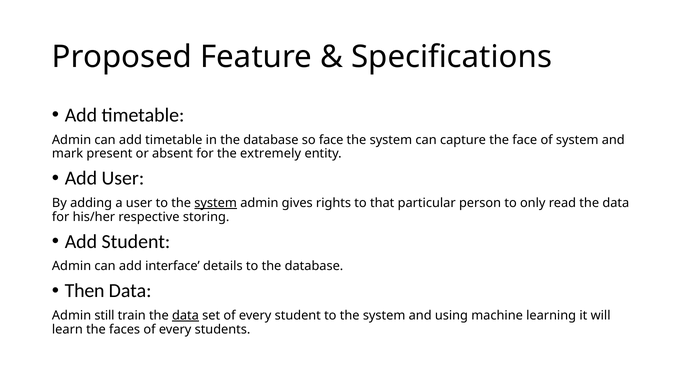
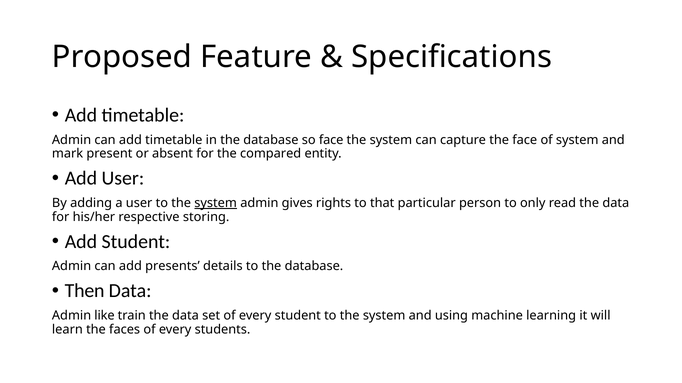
extremely: extremely -> compared
interface: interface -> presents
still: still -> like
data at (185, 316) underline: present -> none
